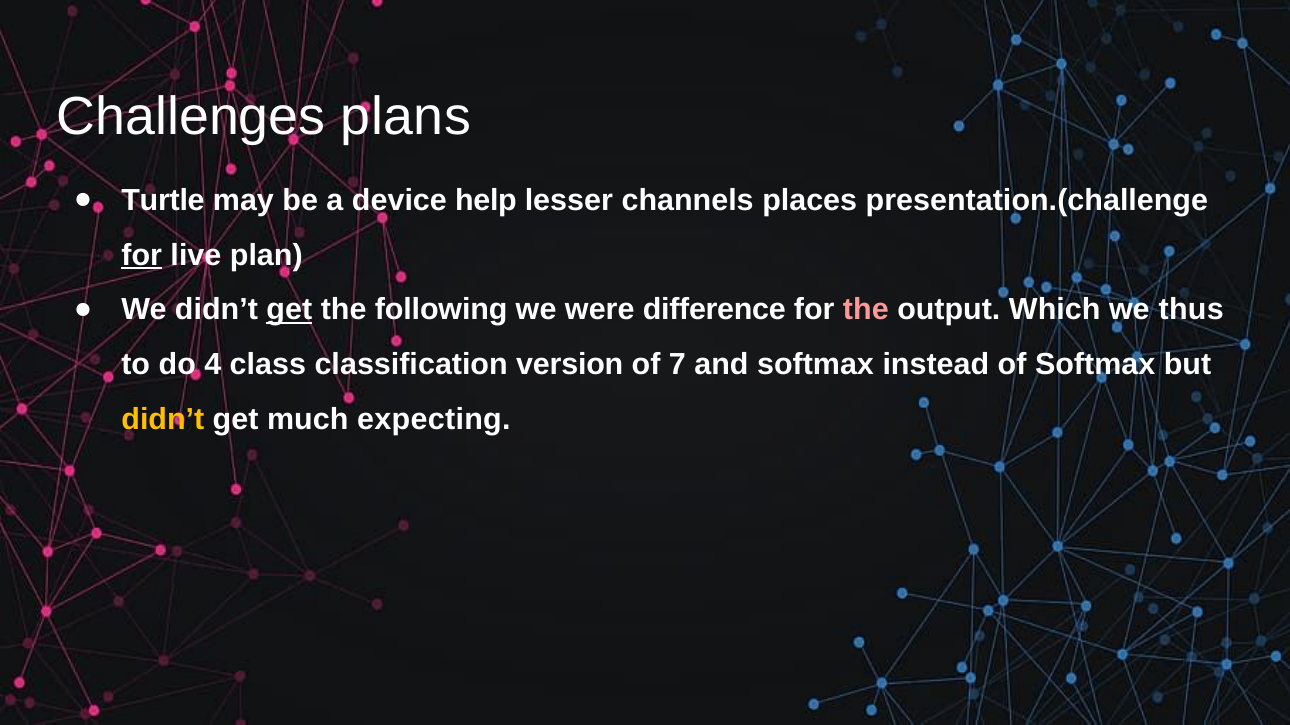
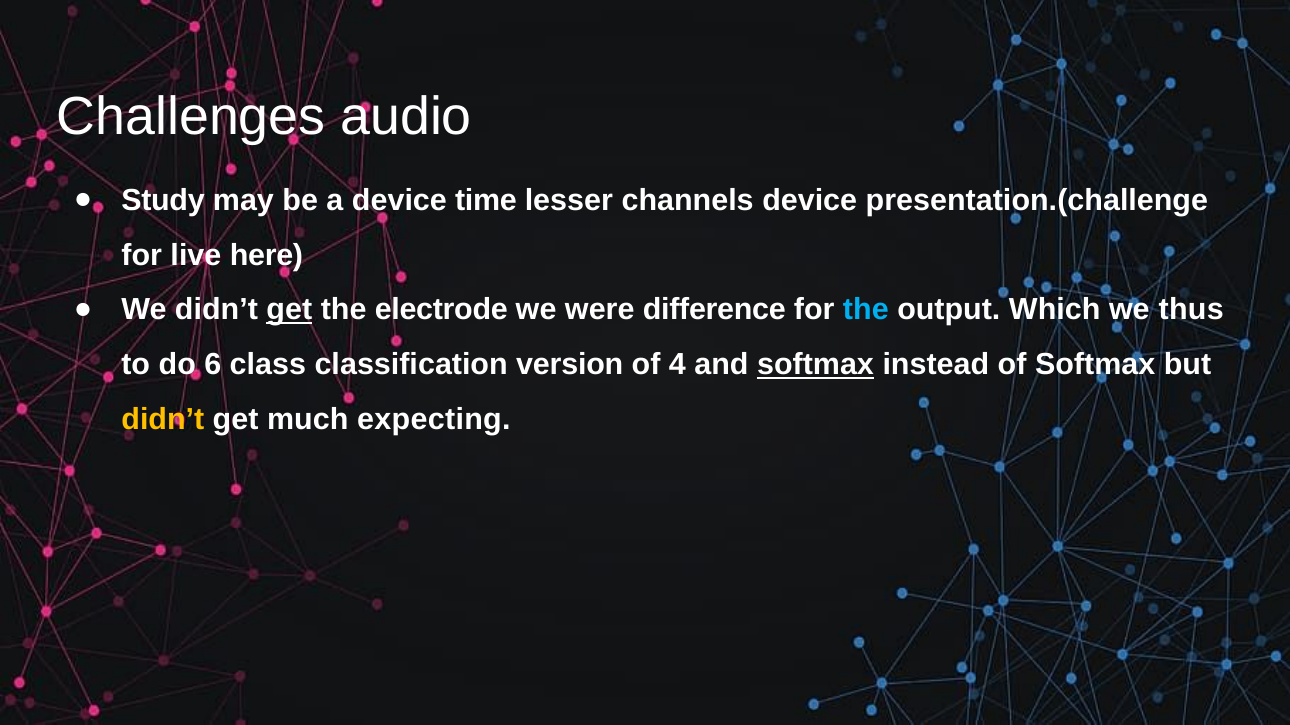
plans: plans -> audio
Turtle: Turtle -> Study
help: help -> time
channels places: places -> device
for at (142, 255) underline: present -> none
plan: plan -> here
following: following -> electrode
the at (866, 310) colour: pink -> light blue
4: 4 -> 6
7: 7 -> 4
softmax at (815, 365) underline: none -> present
